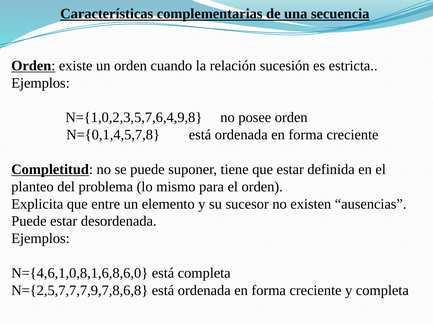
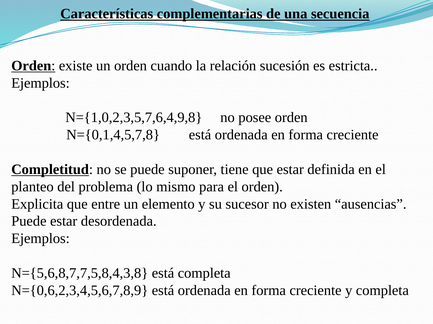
N={4,6,1,0,8,1,6,8,6,0: N={4,6,1,0,8,1,6,8,6,0 -> N={5,6,8,7,7,5,8,4,3,8
N={2,5,7,7,7,9,7,8,6,8: N={2,5,7,7,7,9,7,8,6,8 -> N={0,6,2,3,4,5,6,7,8,9
